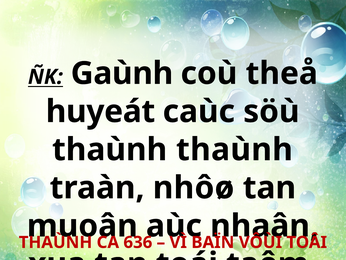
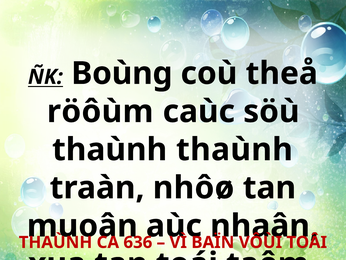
Gaùnh: Gaùnh -> Boùng
huyeát: huyeát -> röôùm
